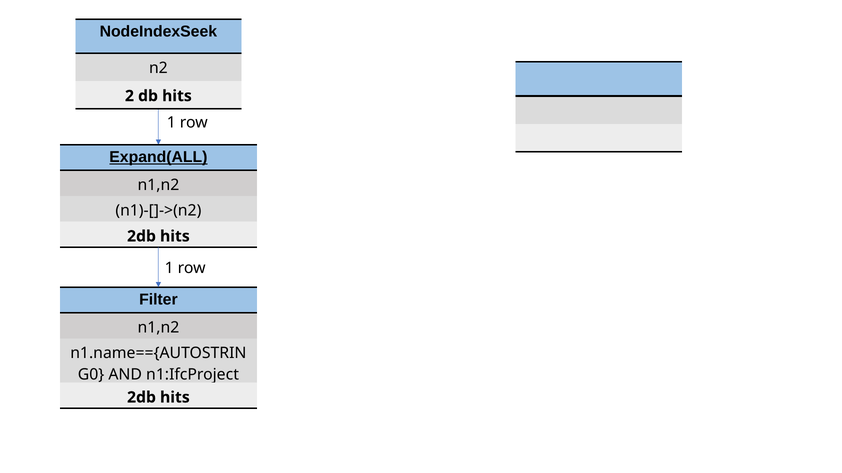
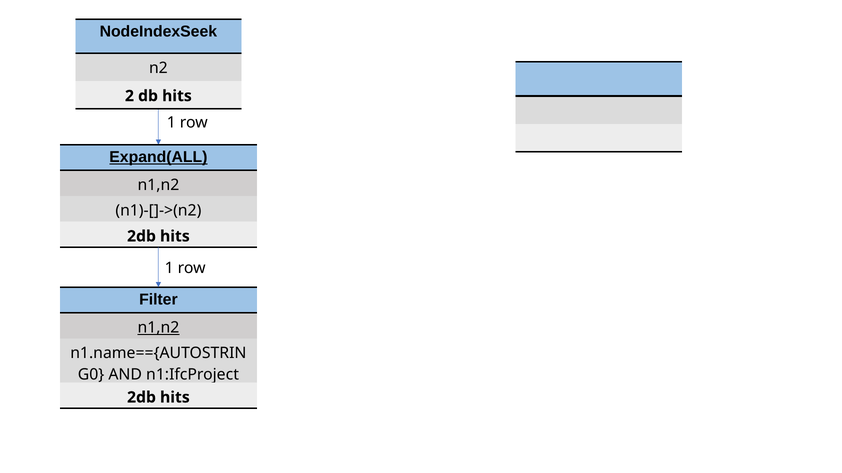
n1,n2 at (158, 328) underline: none -> present
